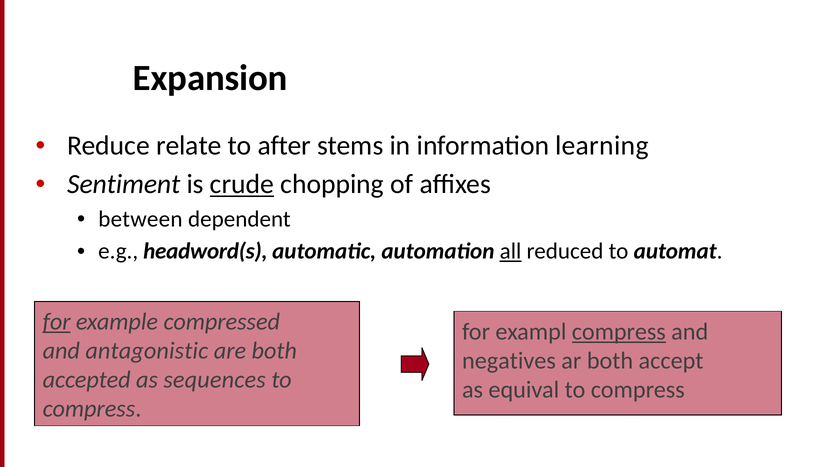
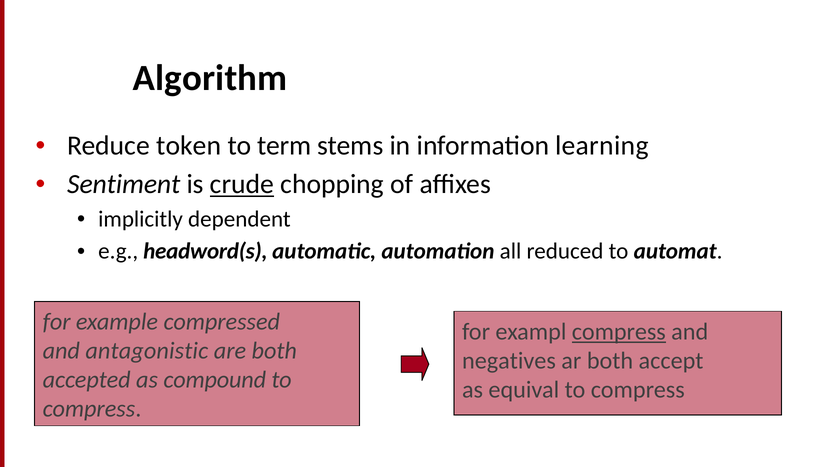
Expansion: Expansion -> Algorithm
relate: relate -> token
after: after -> term
between: between -> implicitly
all underline: present -> none
for at (57, 322) underline: present -> none
sequences: sequences -> compound
